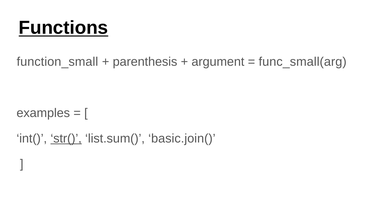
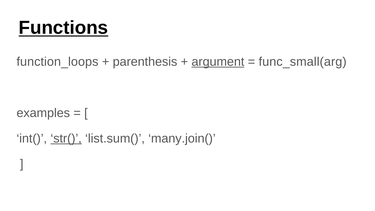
function_small: function_small -> function_loops
argument underline: none -> present
basic.join(: basic.join( -> many.join(
